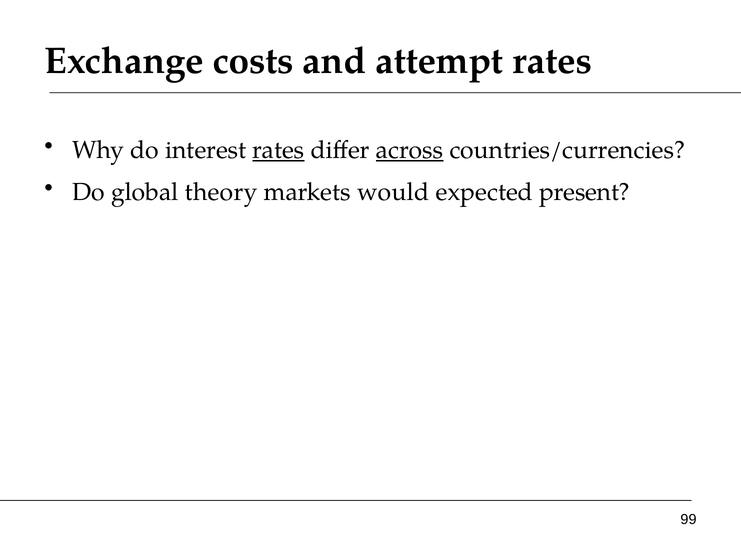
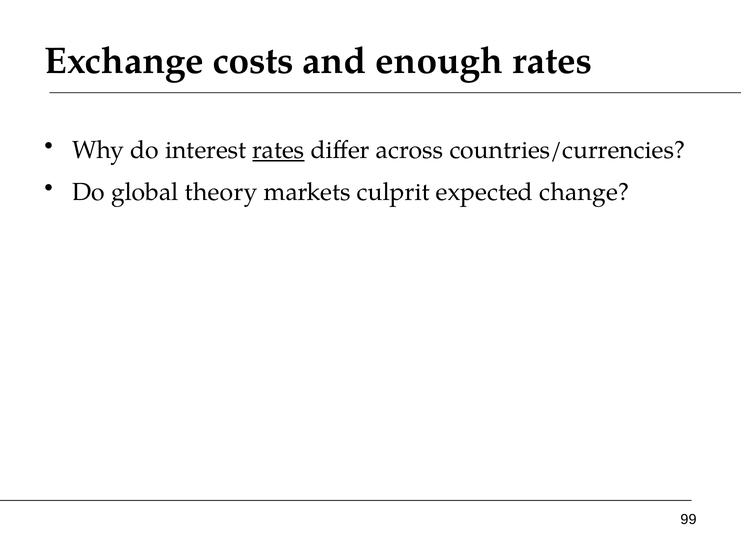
attempt: attempt -> enough
across underline: present -> none
would: would -> culprit
present: present -> change
